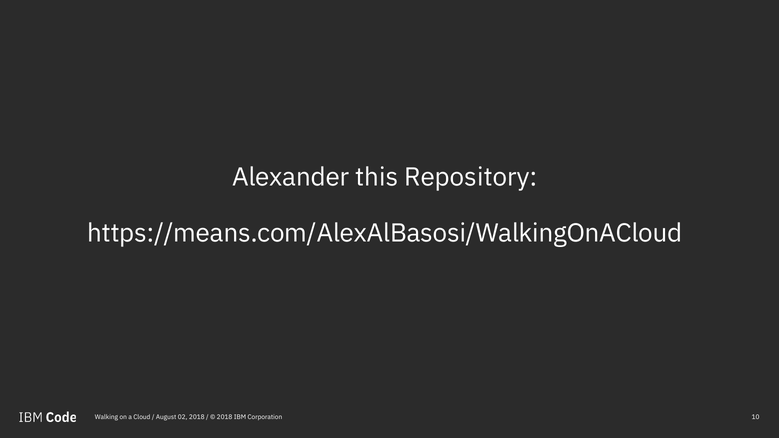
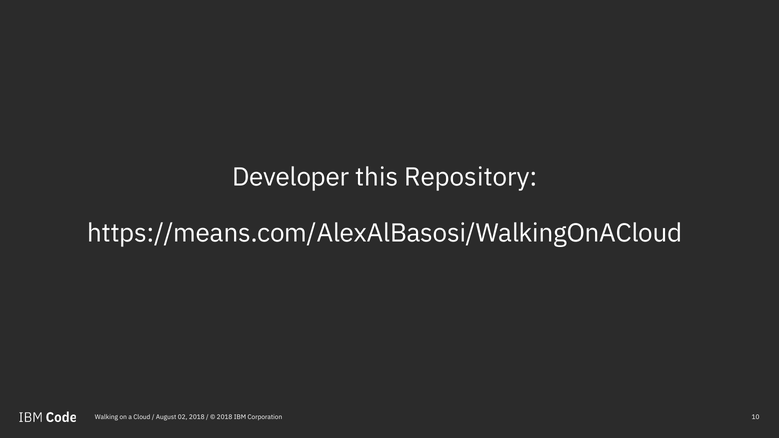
Alexander: Alexander -> Developer
